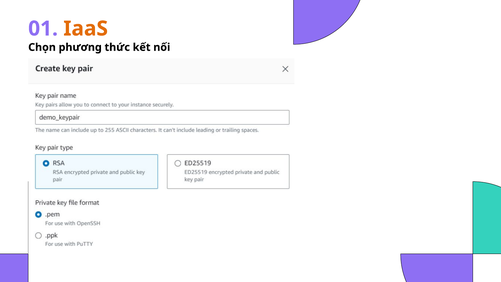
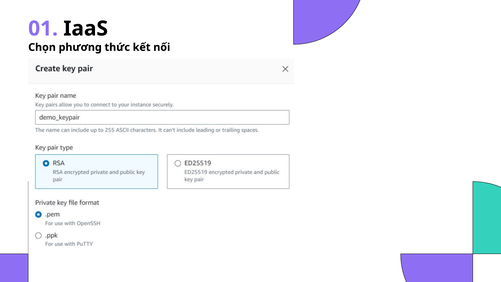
IaaS colour: orange -> black
